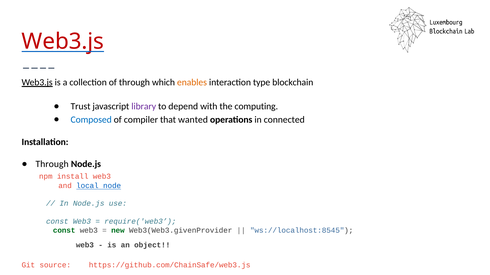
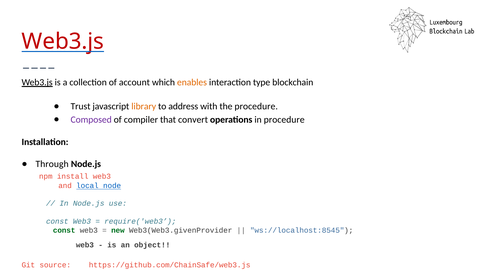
of through: through -> account
library colour: purple -> orange
depend: depend -> address
the computing: computing -> procedure
Composed colour: blue -> purple
wanted: wanted -> convert
in connected: connected -> procedure
